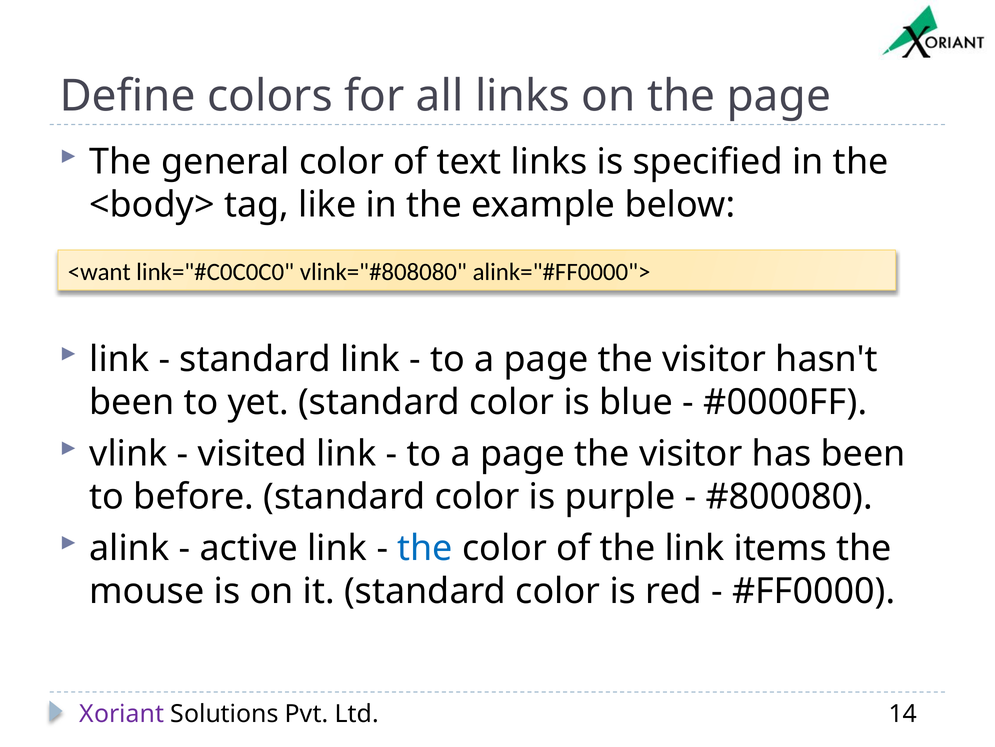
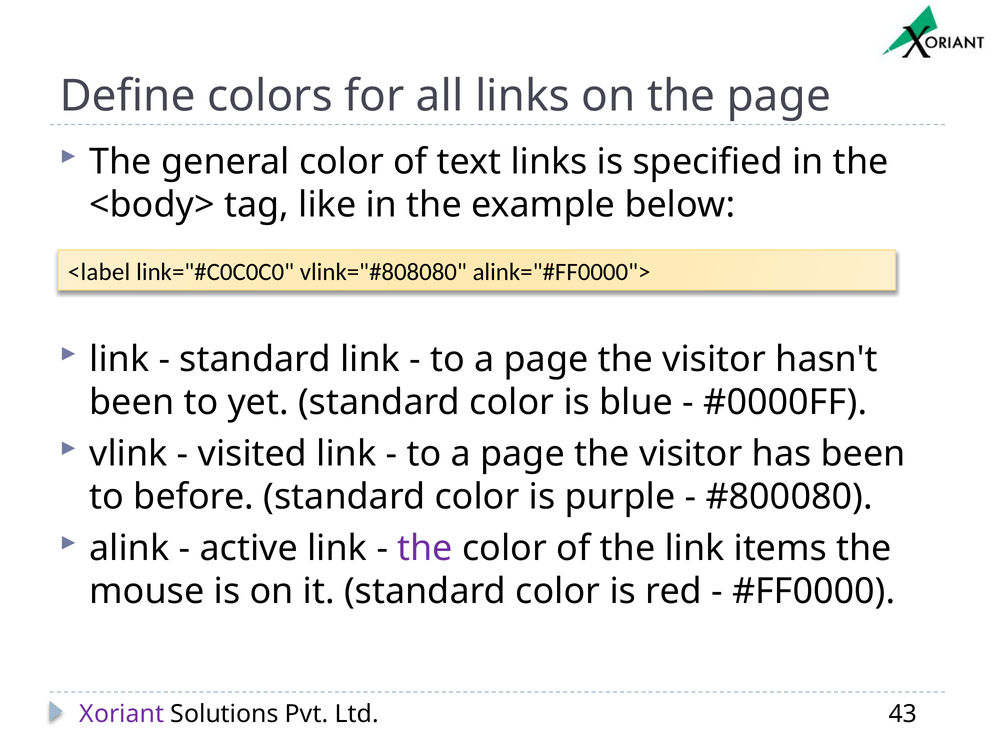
<want: <want -> <label
the at (425, 548) colour: blue -> purple
14: 14 -> 43
